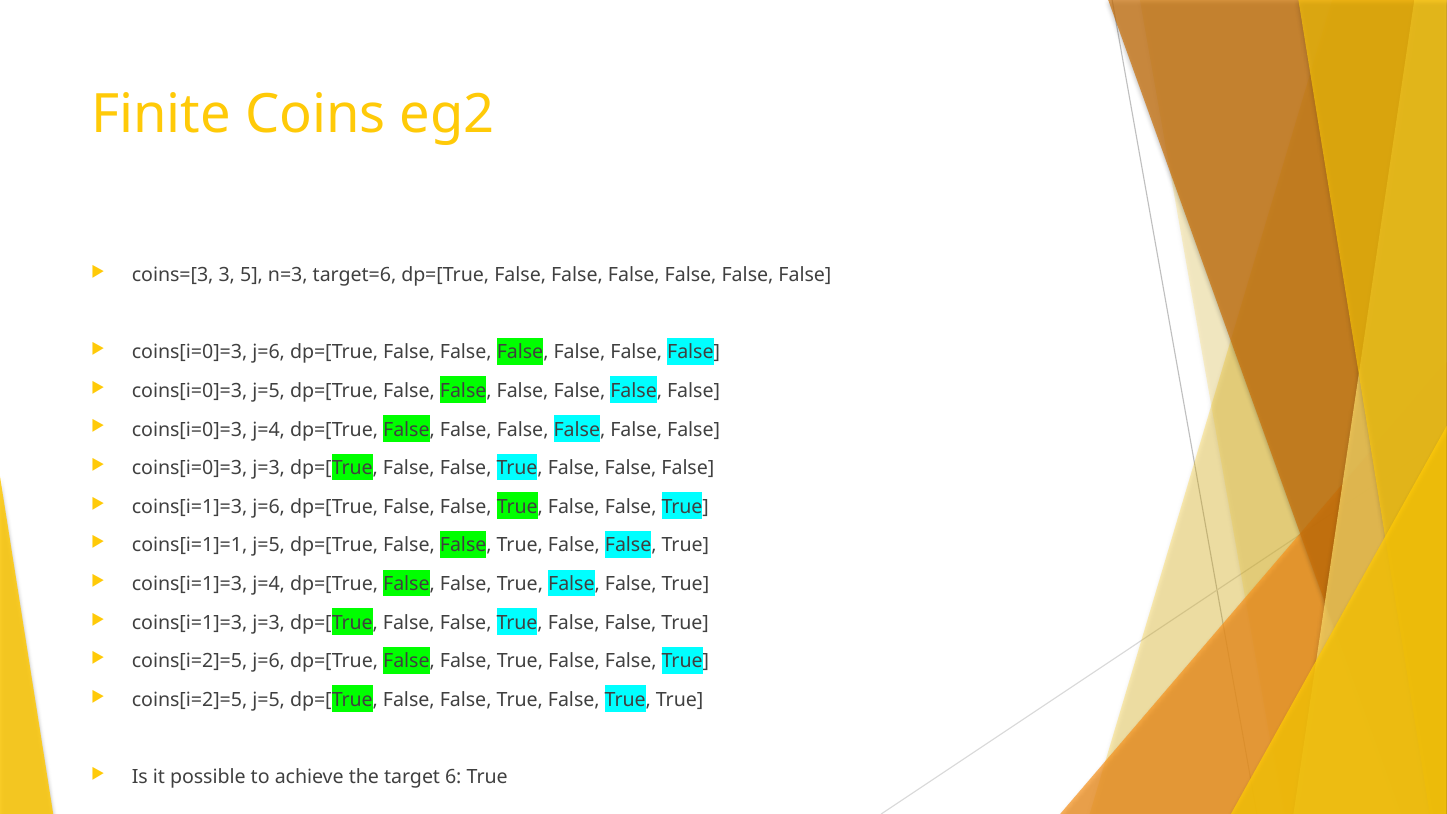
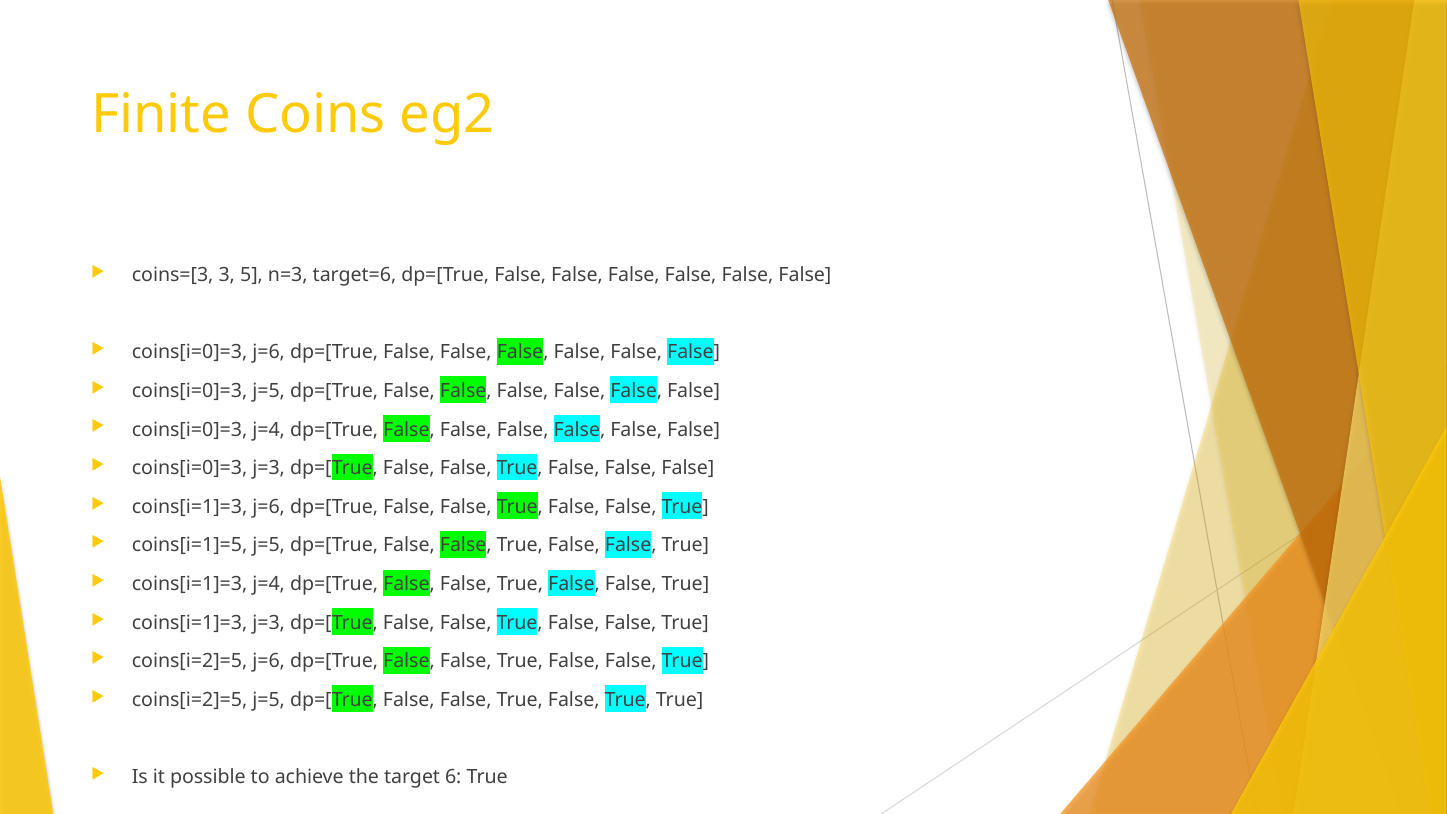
coins[i=1]=1: coins[i=1]=1 -> coins[i=1]=5
